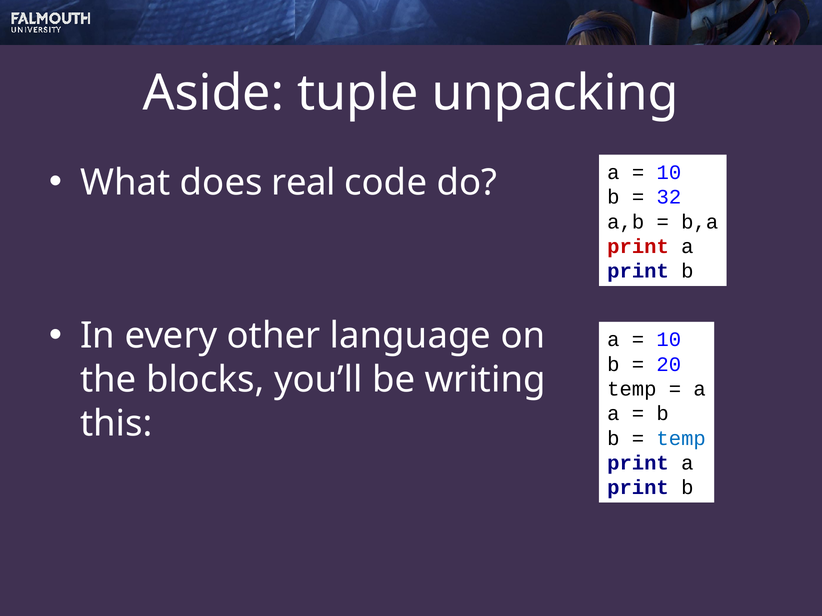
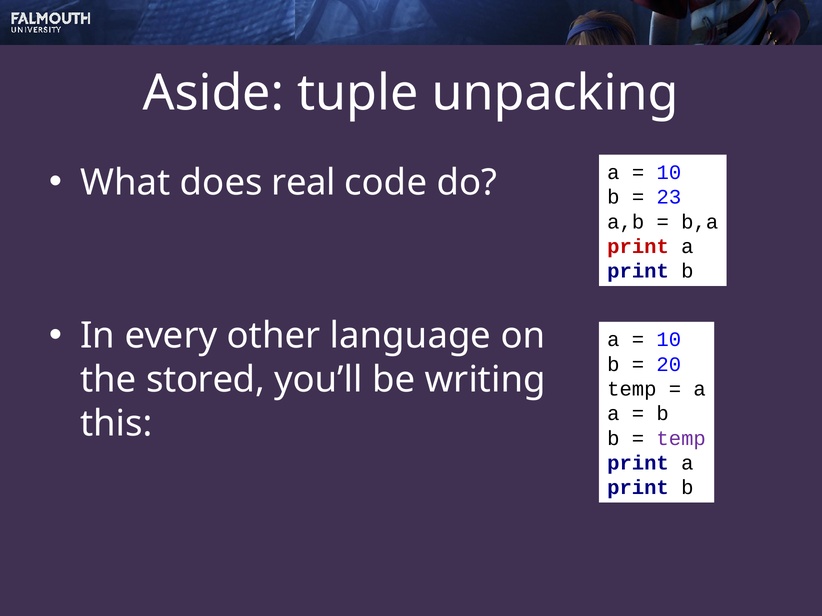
32: 32 -> 23
blocks: blocks -> stored
temp at (681, 439) colour: blue -> purple
